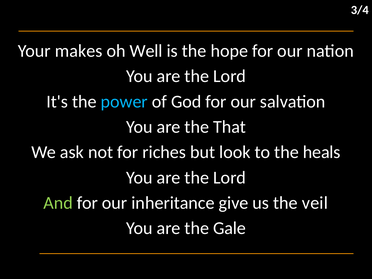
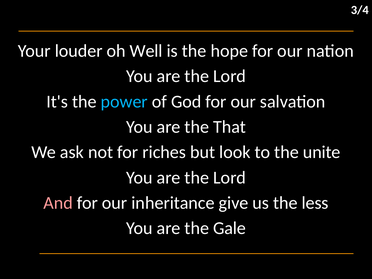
makes: makes -> louder
heals: heals -> unite
And colour: light green -> pink
veil: veil -> less
